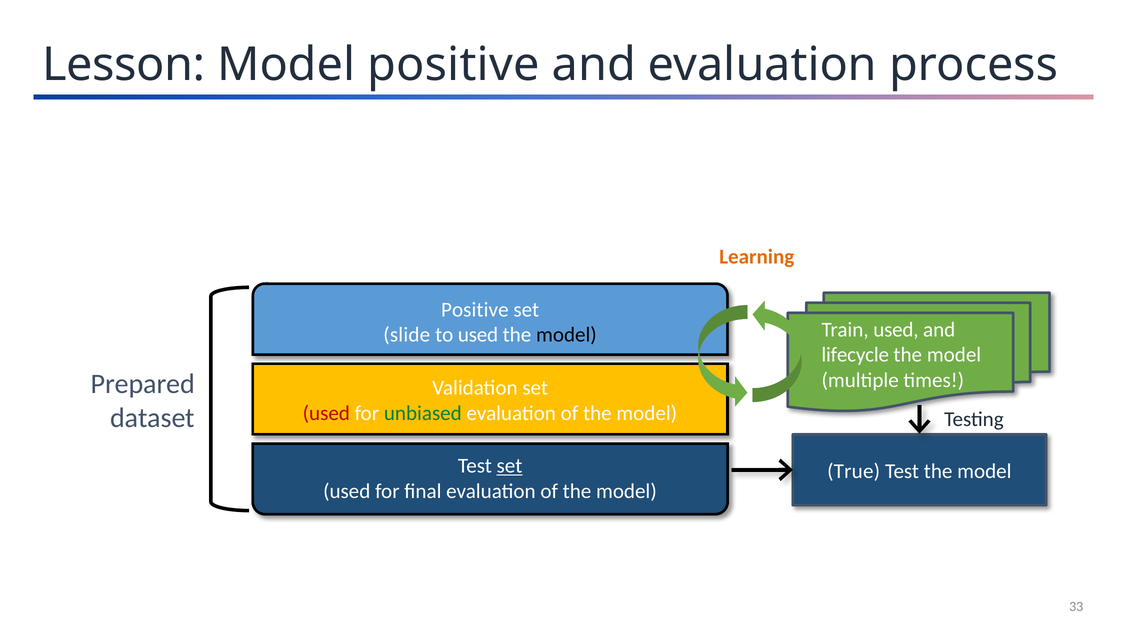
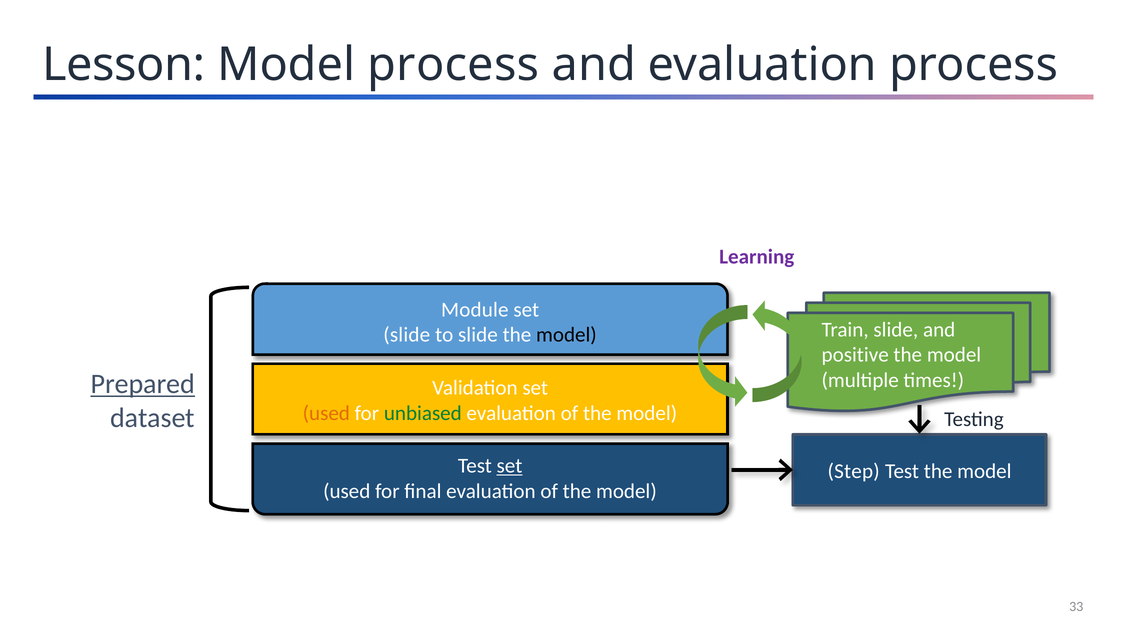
Model positive: positive -> process
Learning colour: orange -> purple
Positive at (475, 310): Positive -> Module
Train used: used -> slide
to used: used -> slide
lifecycle: lifecycle -> positive
Prepared underline: none -> present
used at (326, 413) colour: red -> orange
True: True -> Step
